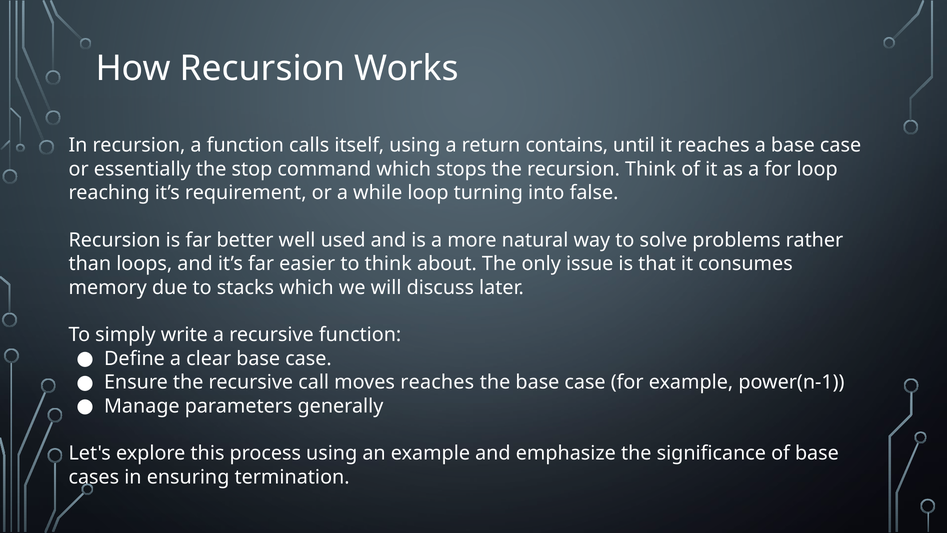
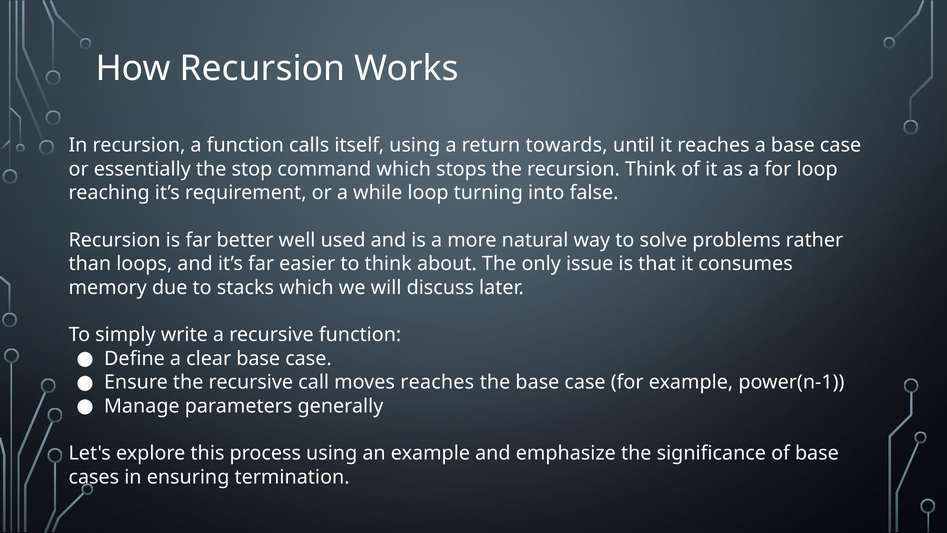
contains: contains -> towards
